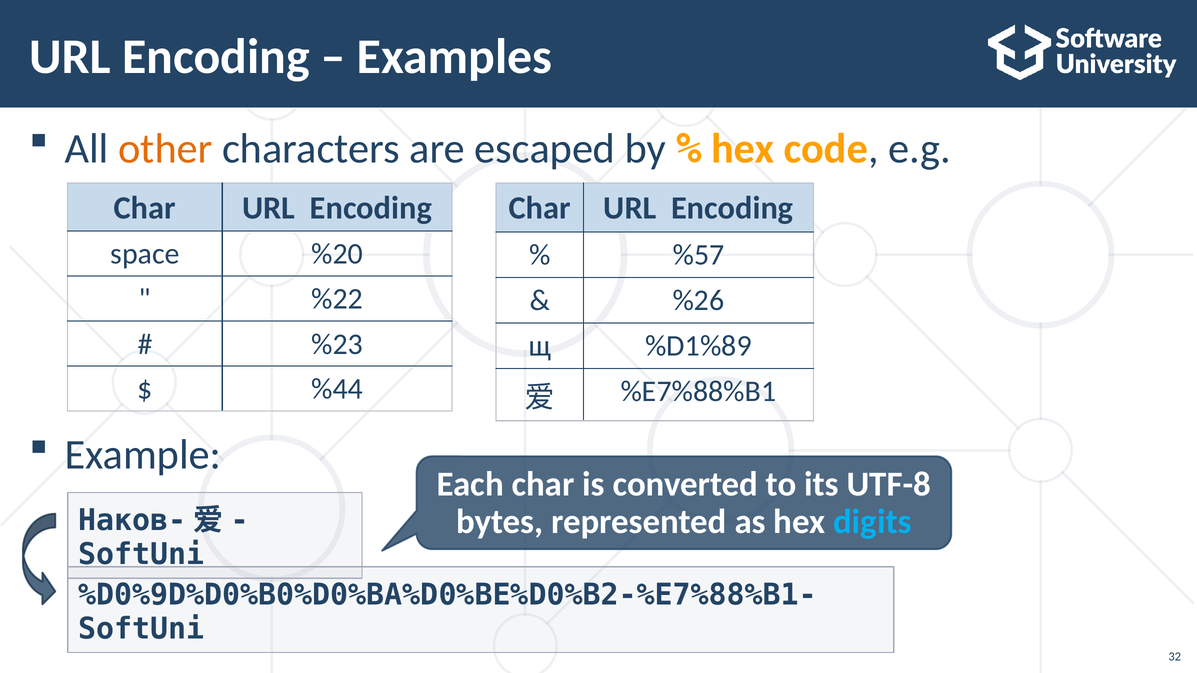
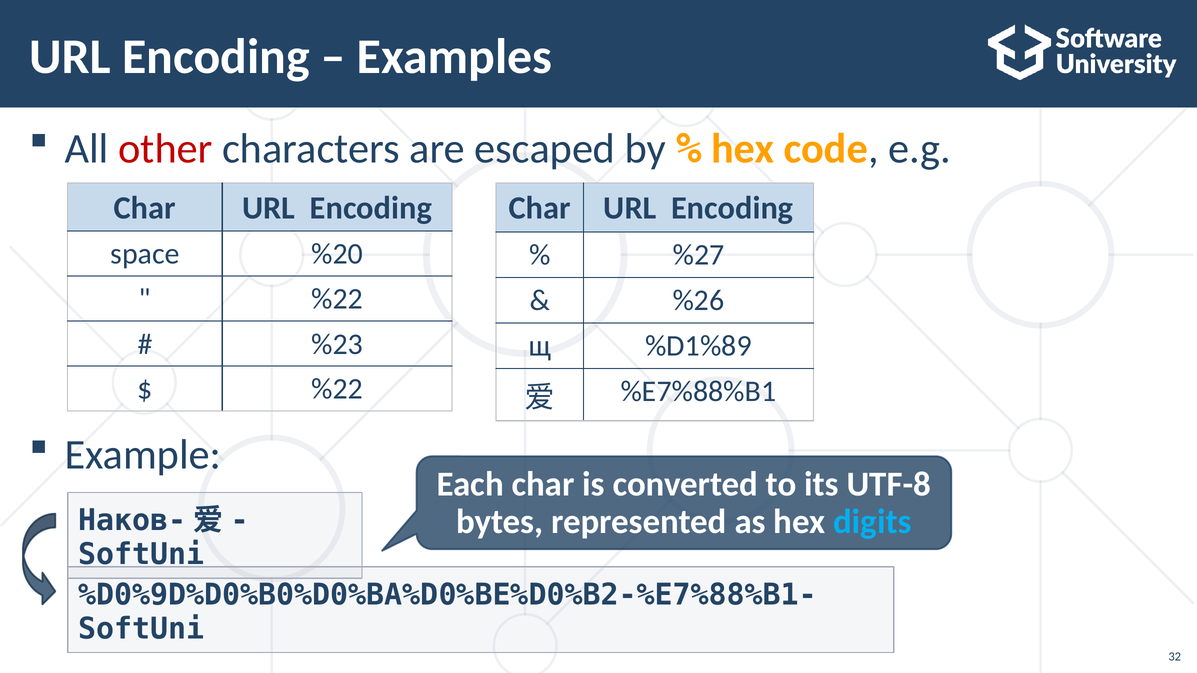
other colour: orange -> red
%57: %57 -> %27
%44 at (337, 389): %44 -> %22
